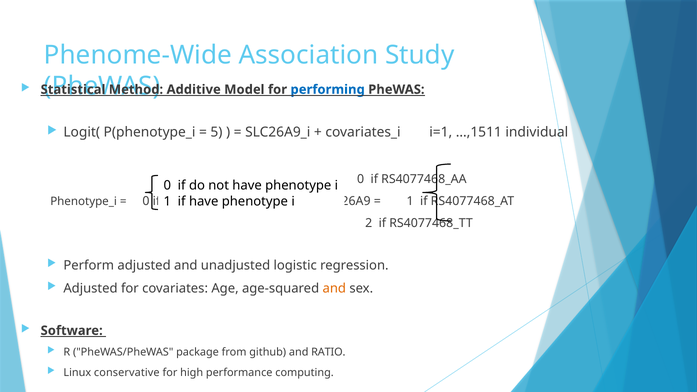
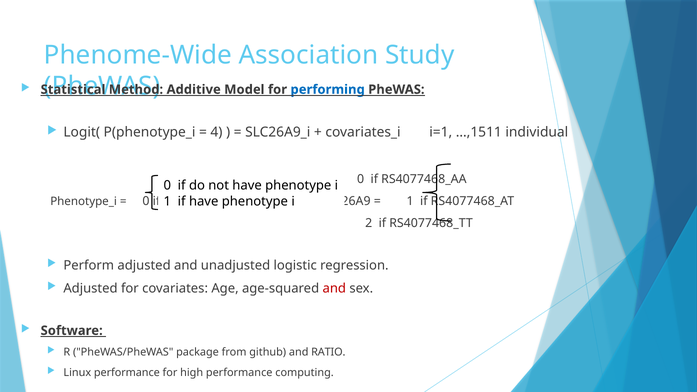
5: 5 -> 4
and at (334, 288) colour: orange -> red
Linux conservative: conservative -> performance
